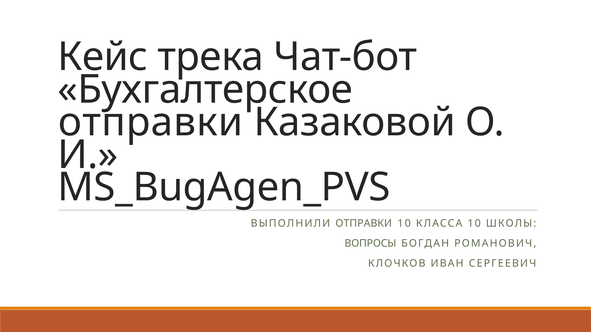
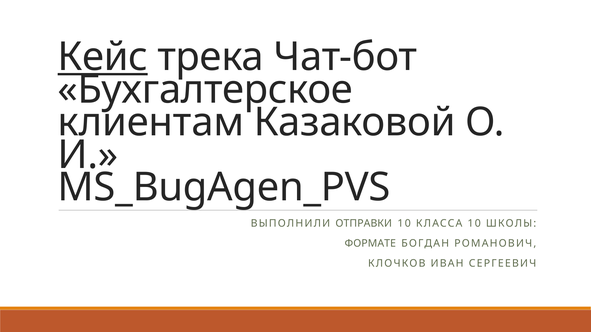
Кейс underline: none -> present
отправки at (151, 122): отправки -> клиентам
ВОПРОСЫ: ВОПРОСЫ -> ФОРМАТЕ
